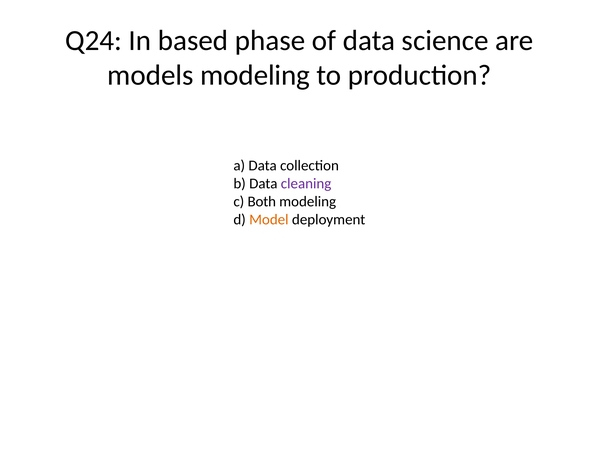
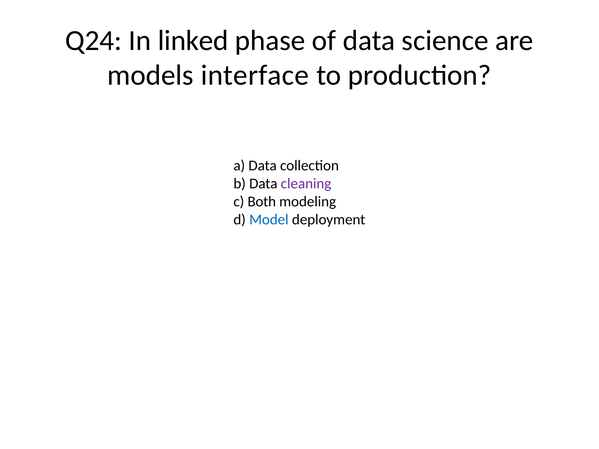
based: based -> linked
models modeling: modeling -> interface
Model colour: orange -> blue
